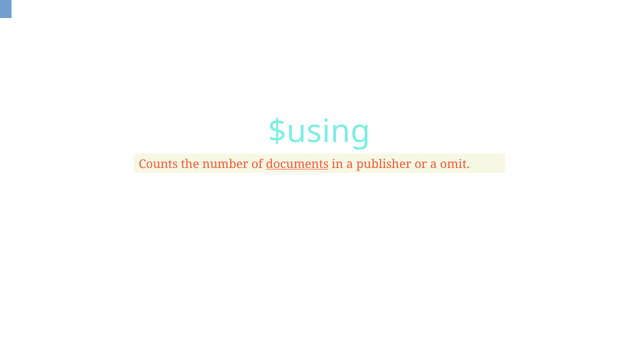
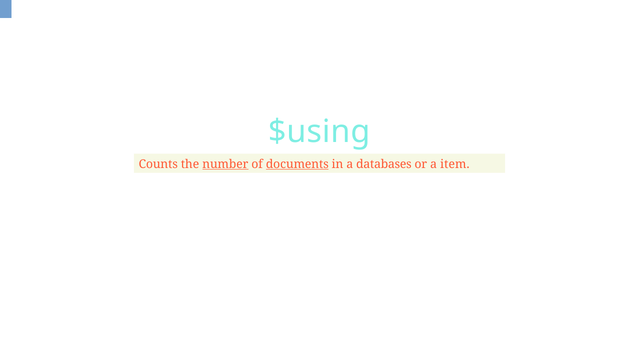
number underline: none -> present
publisher: publisher -> databases
omit: omit -> item
